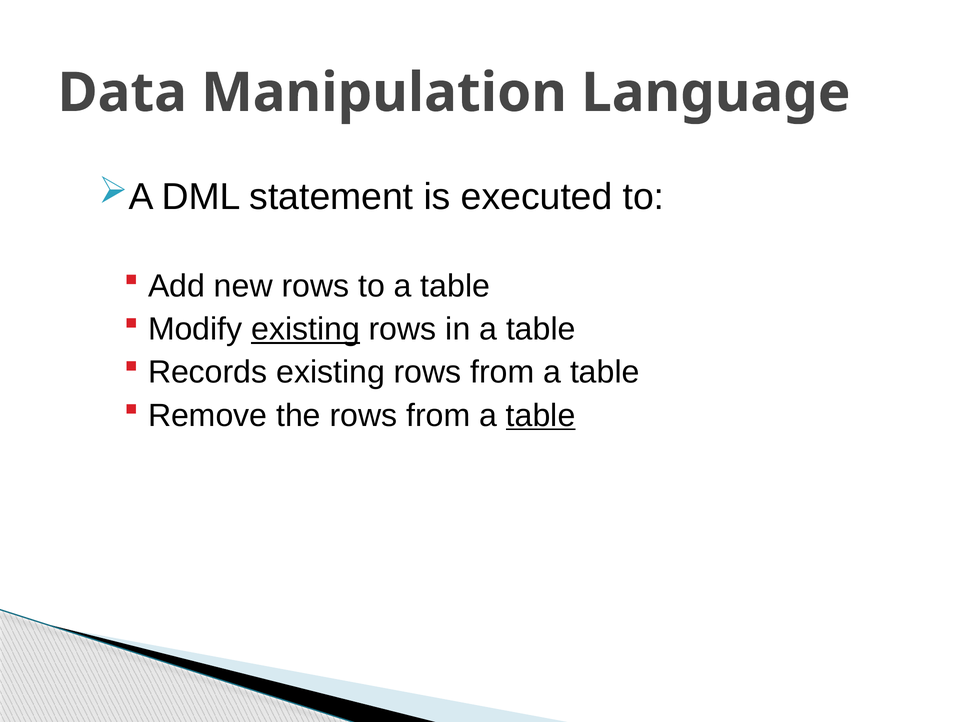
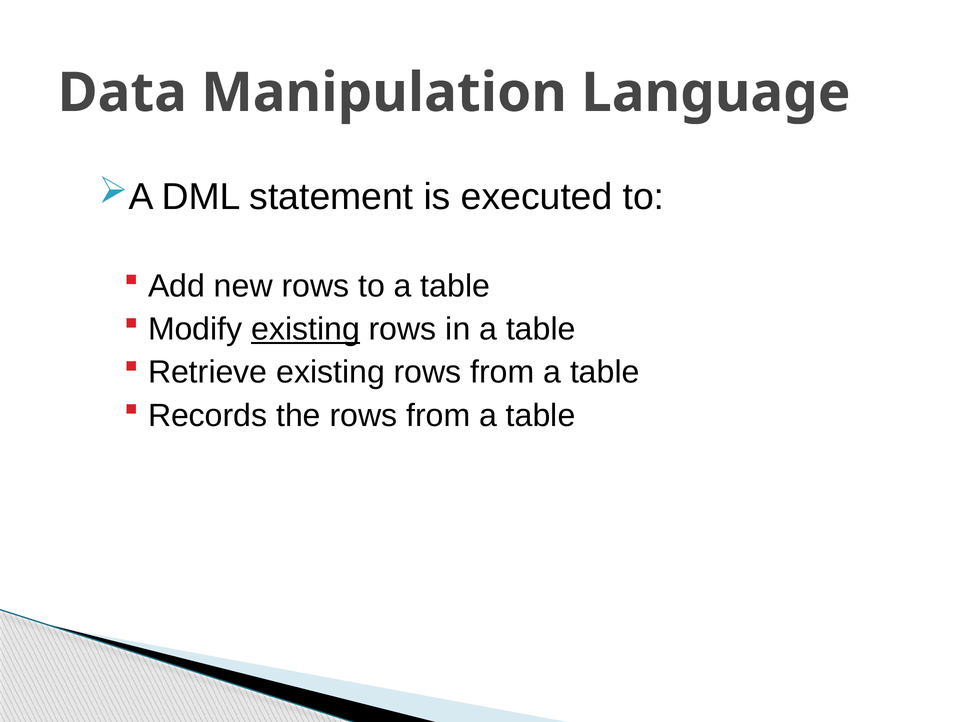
Records: Records -> Retrieve
Remove: Remove -> Records
table at (541, 415) underline: present -> none
